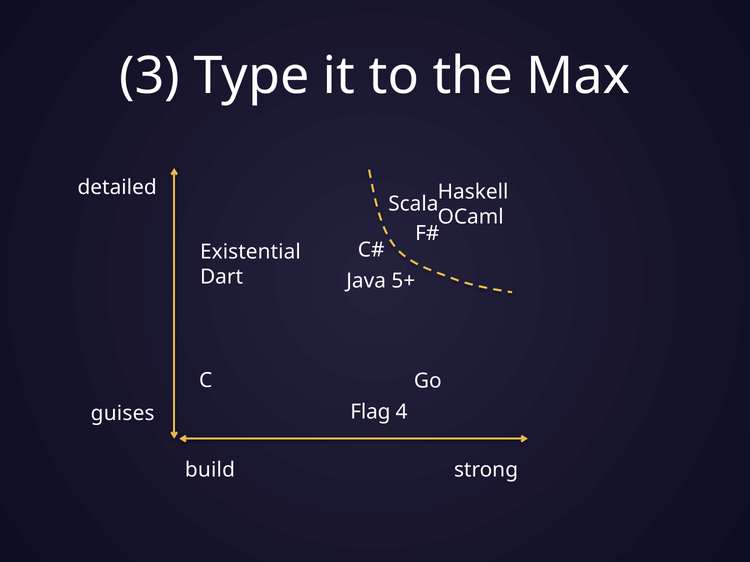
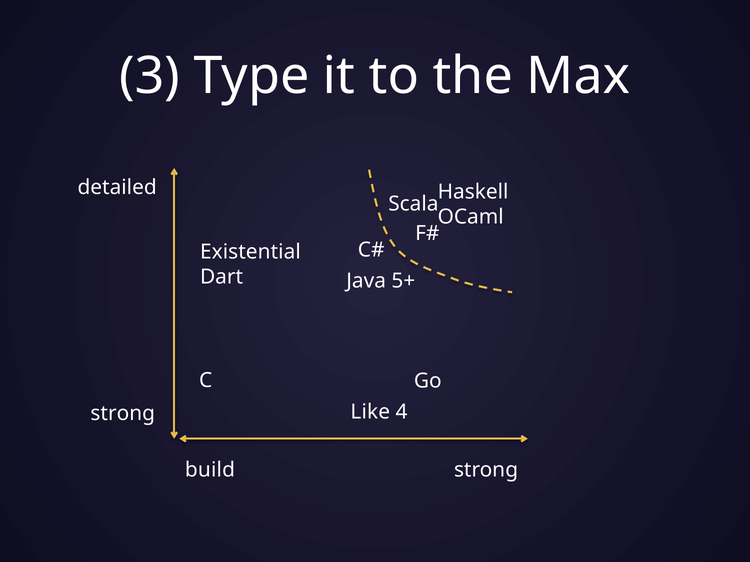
Flag: Flag -> Like
guises at (123, 414): guises -> strong
